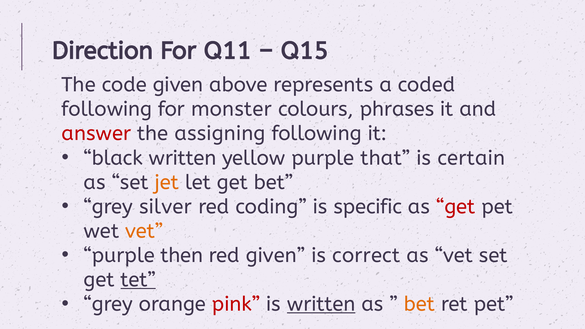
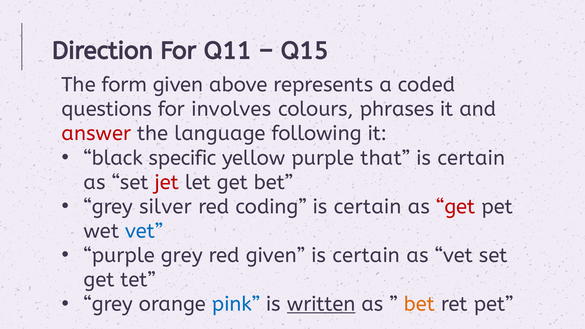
code: code -> form
following at (107, 109): following -> questions
monster: monster -> involves
assigning: assigning -> language
black written: written -> specific
jet colour: orange -> red
specific at (368, 207): specific -> certain
vet at (144, 231) colour: orange -> blue
purple then: then -> grey
correct at (366, 255): correct -> certain
tet underline: present -> none
pink colour: red -> blue
